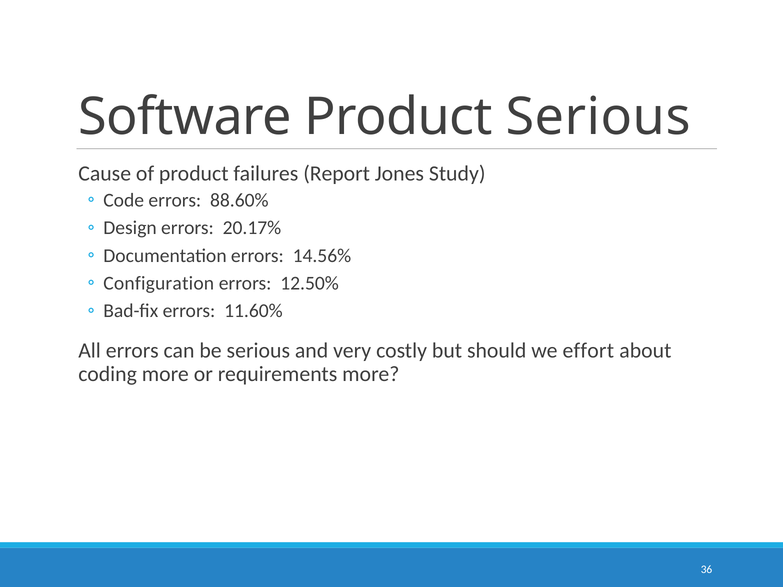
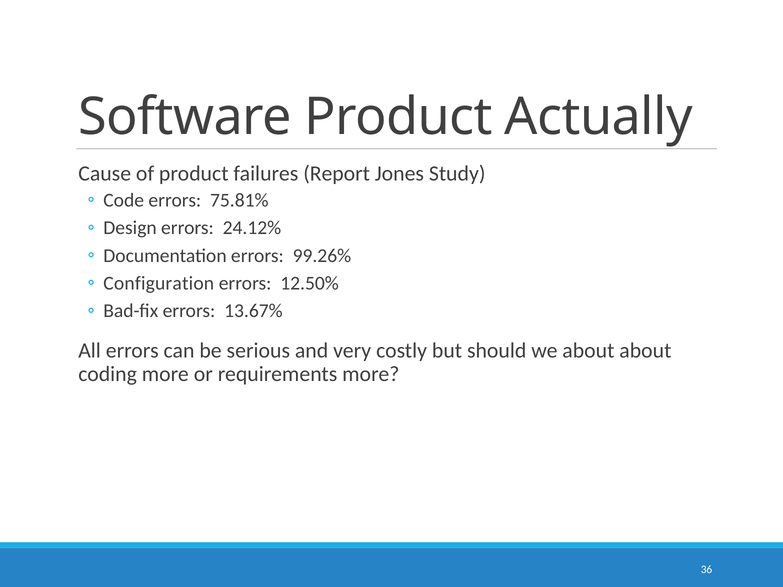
Product Serious: Serious -> Actually
88.60%: 88.60% -> 75.81%
20.17%: 20.17% -> 24.12%
14.56%: 14.56% -> 99.26%
11.60%: 11.60% -> 13.67%
we effort: effort -> about
